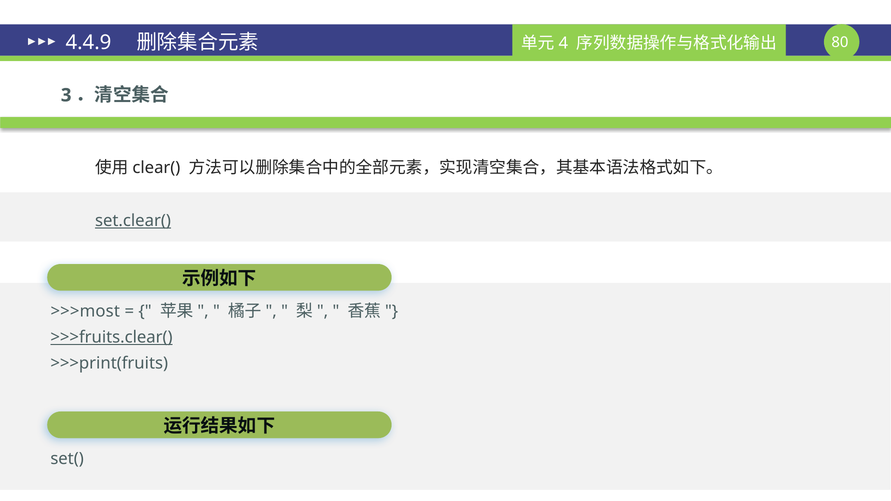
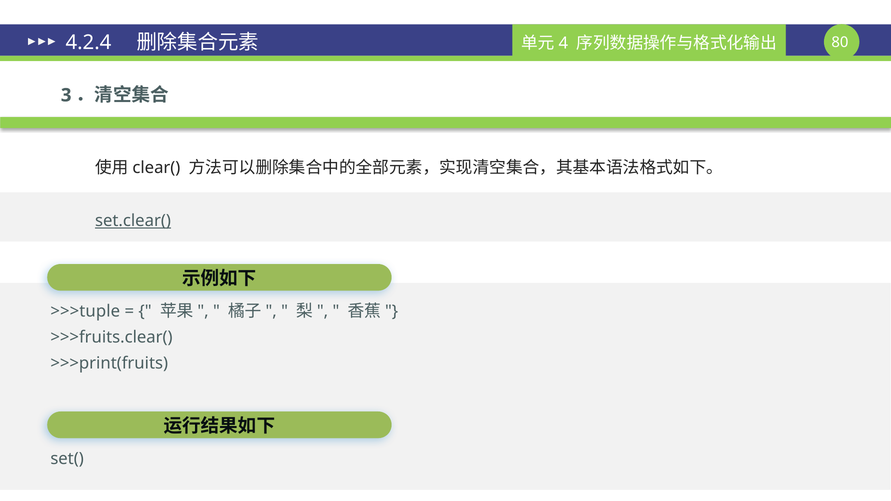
4.4.9: 4.4.9 -> 4.2.4
>>>most: >>>most -> >>>tuple
>>>fruits.clear( underline: present -> none
